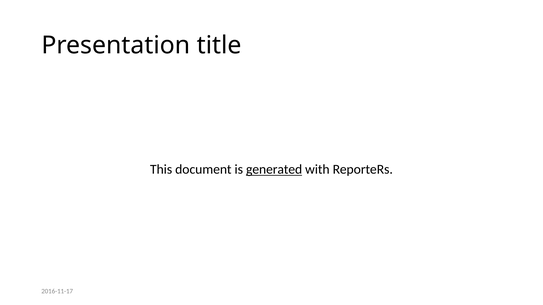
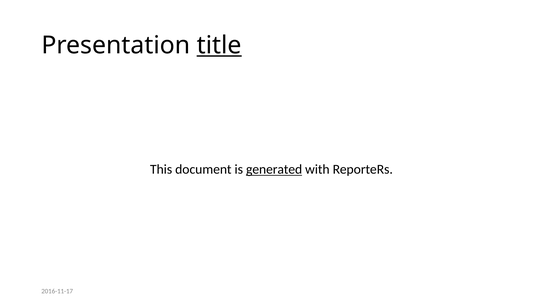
title underline: none -> present
